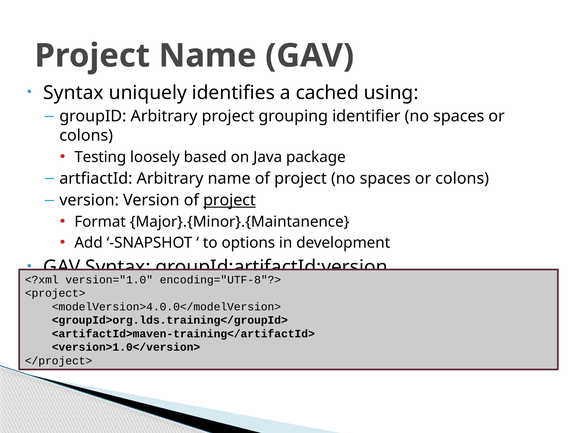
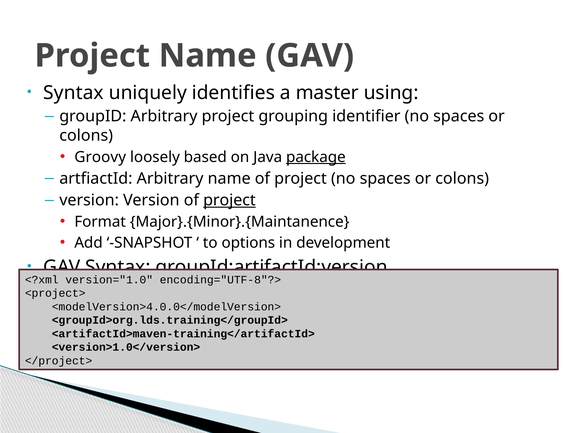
cached: cached -> master
Testing: Testing -> Groovy
package underline: none -> present
